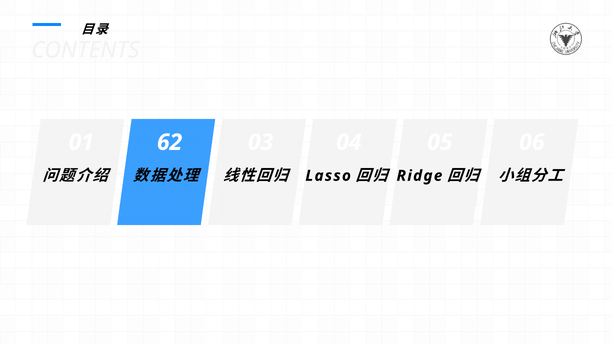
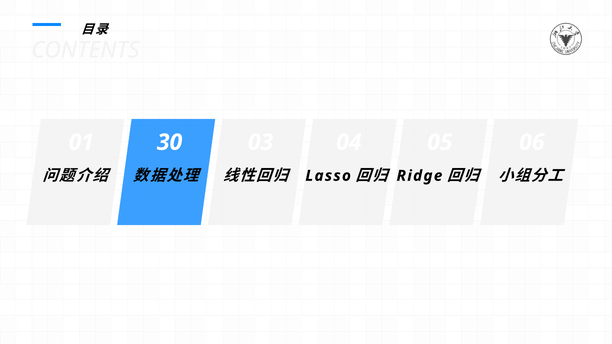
62: 62 -> 30
